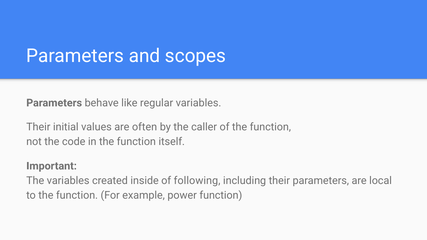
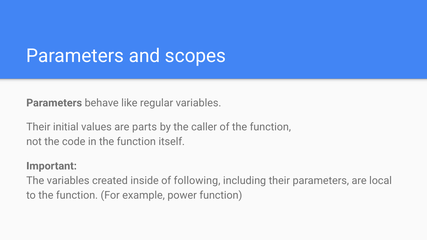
often: often -> parts
